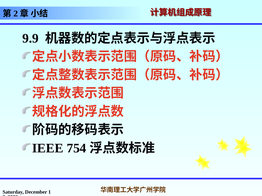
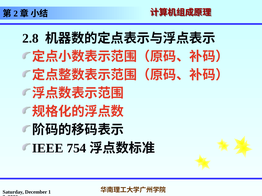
9.9: 9.9 -> 2.8
